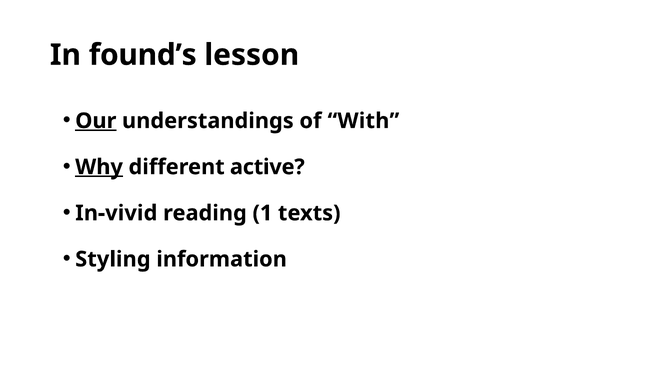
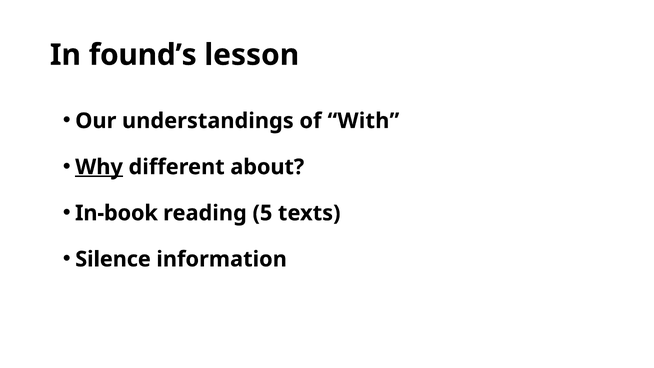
Our underline: present -> none
active: active -> about
In-vivid: In-vivid -> In-book
1: 1 -> 5
Styling: Styling -> Silence
